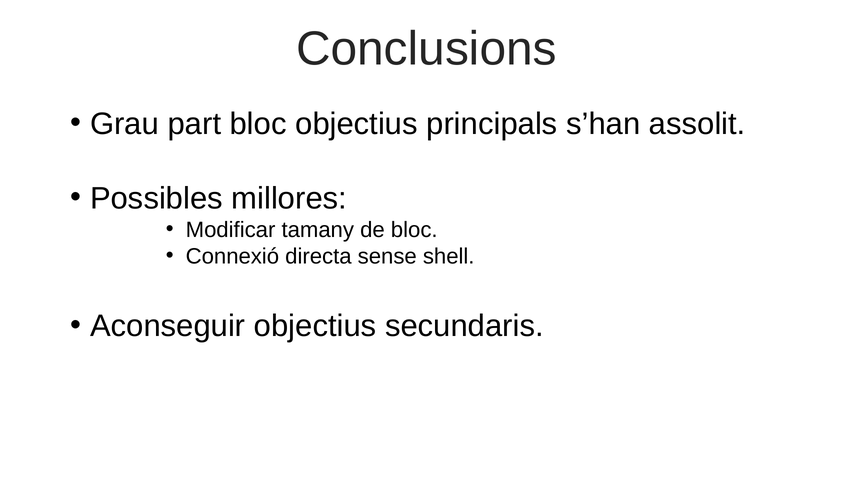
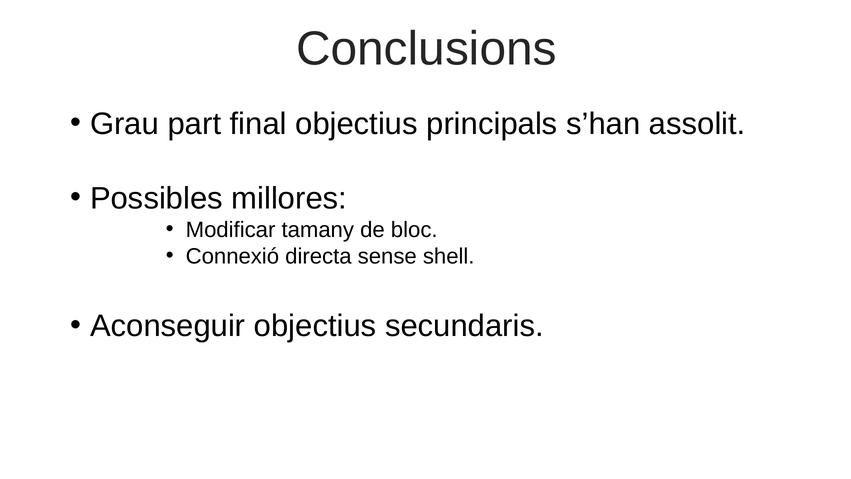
part bloc: bloc -> final
